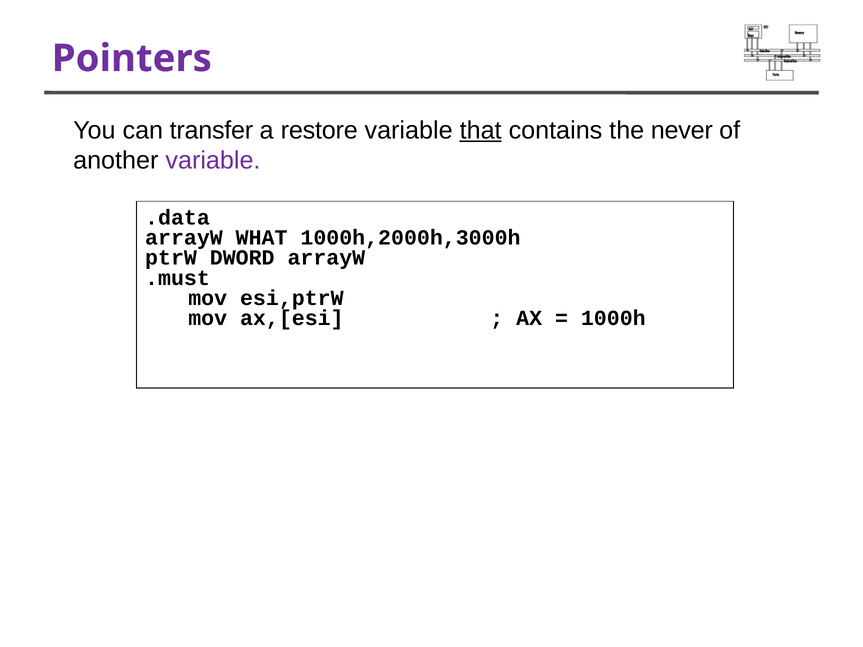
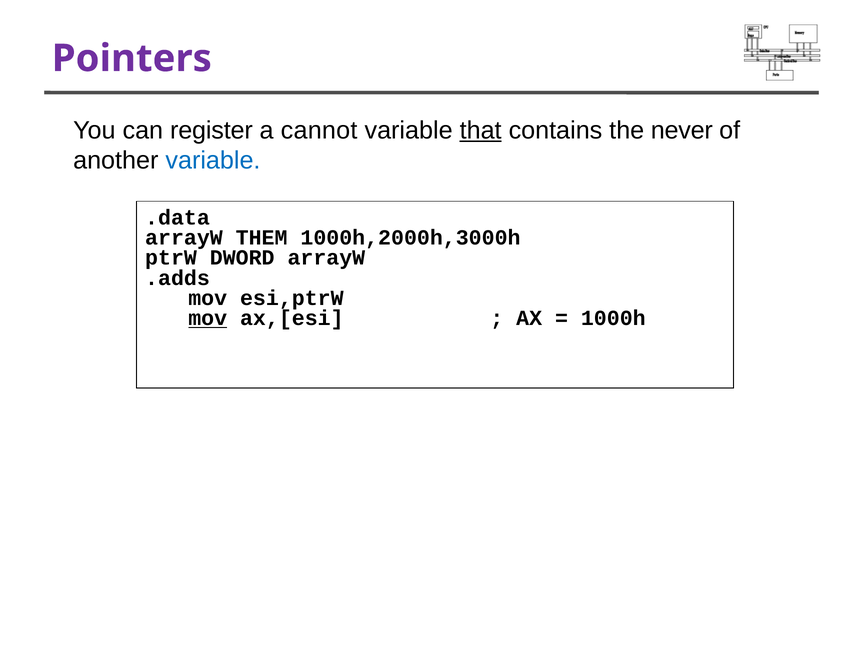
transfer: transfer -> register
restore: restore -> cannot
variable at (213, 161) colour: purple -> blue
WHAT: WHAT -> THEM
.must: .must -> .adds
mov at (208, 318) underline: none -> present
